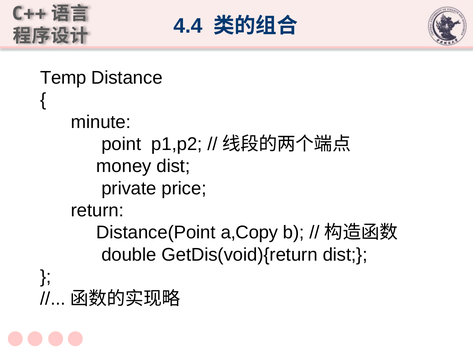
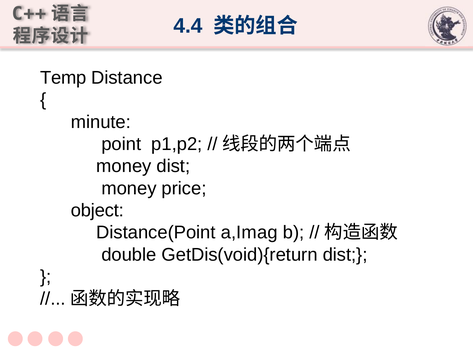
private at (129, 188): private -> money
return: return -> object
a,Copy: a,Copy -> a,Imag
